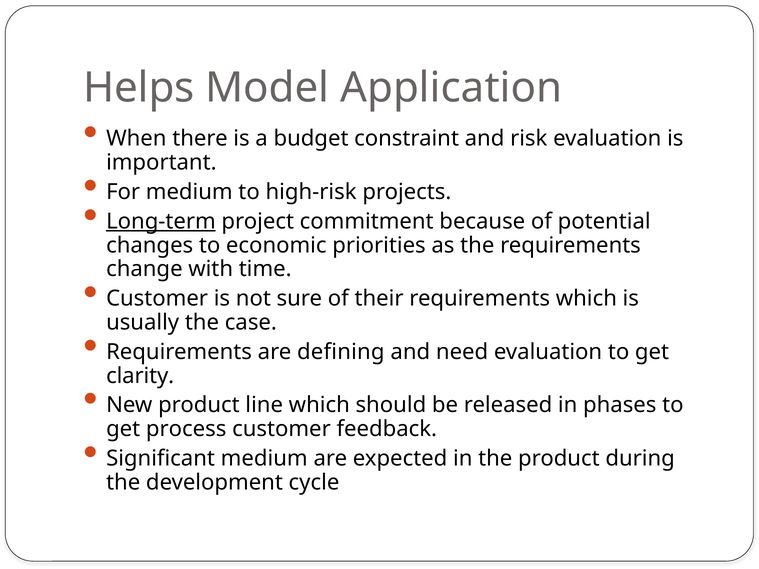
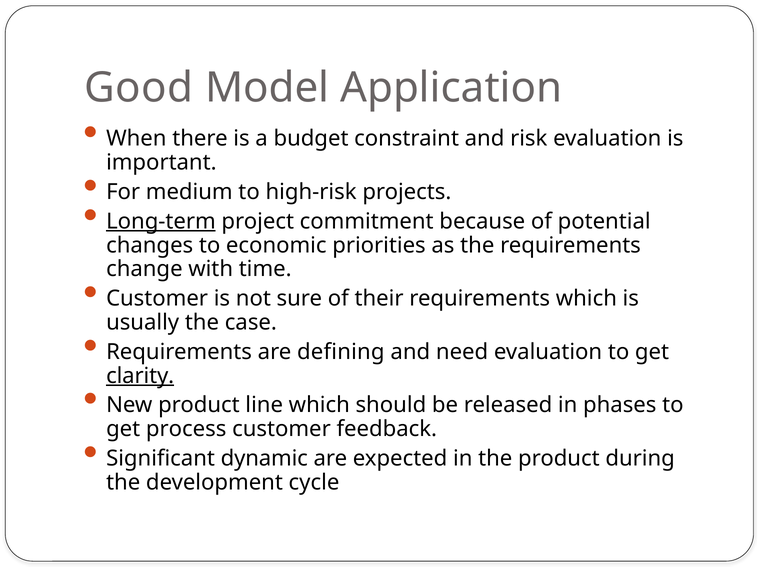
Helps: Helps -> Good
clarity underline: none -> present
Significant medium: medium -> dynamic
